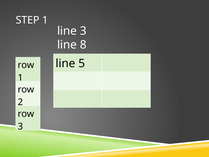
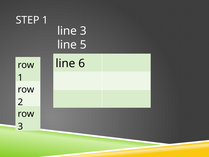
8: 8 -> 5
5: 5 -> 6
